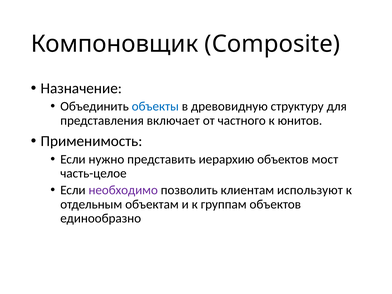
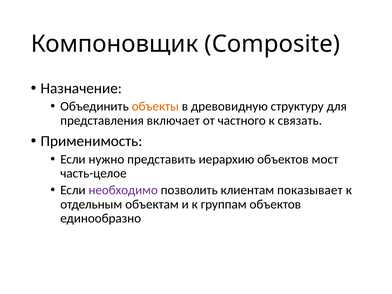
объекты colour: blue -> orange
юнитов: юнитов -> связать
используют: используют -> показывает
